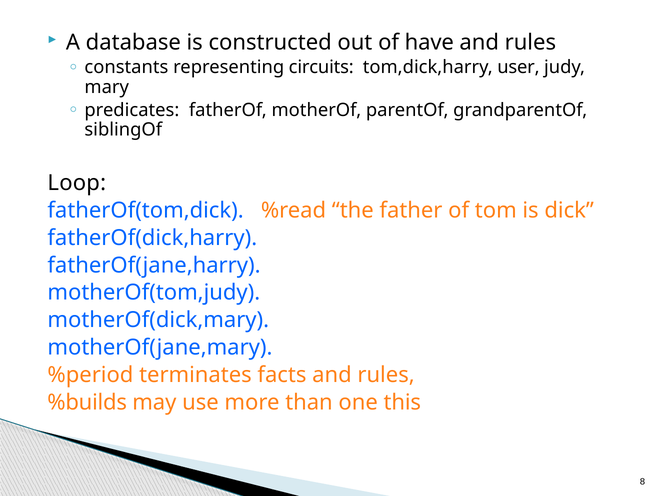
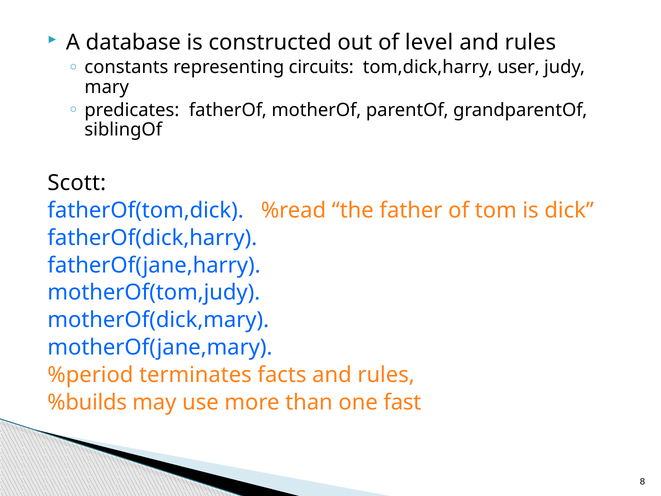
have: have -> level
Loop: Loop -> Scott
this: this -> fast
